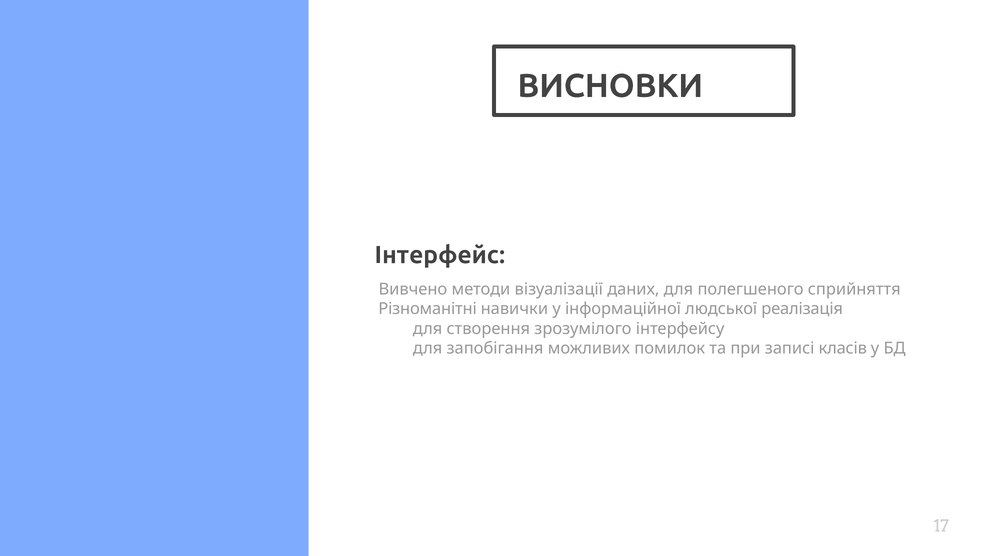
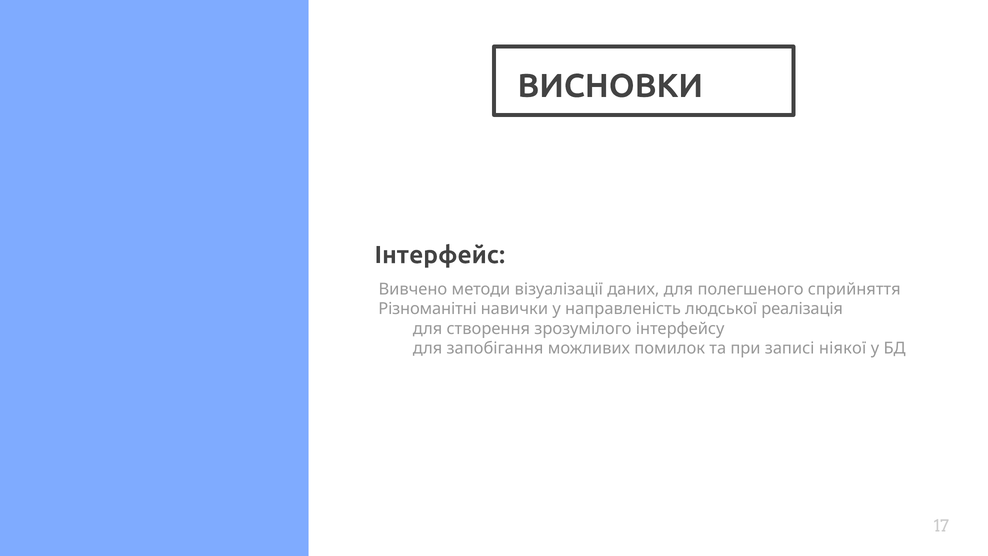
інформаційної: інформаційної -> направленість
класів: класів -> ніякої
